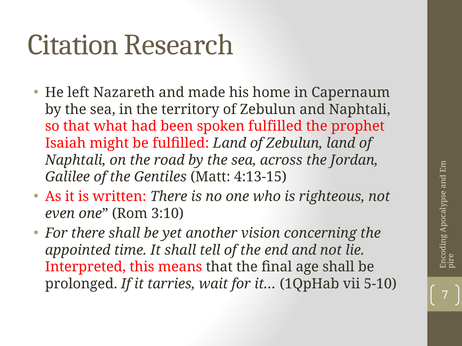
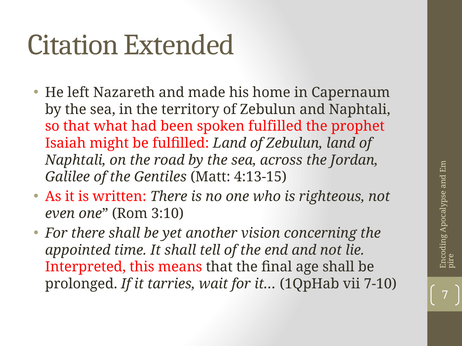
Research: Research -> Extended
5-10: 5-10 -> 7-10
